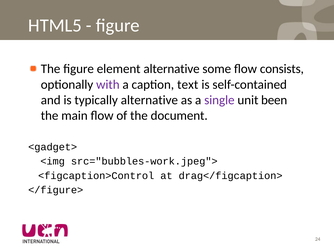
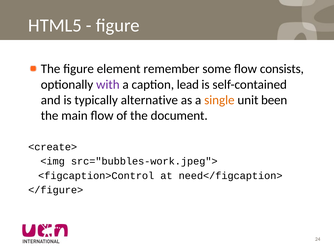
element alternative: alternative -> remember
text: text -> lead
single colour: purple -> orange
<gadget>: <gadget> -> <create>
drag</figcaption>: drag</figcaption> -> need</figcaption>
